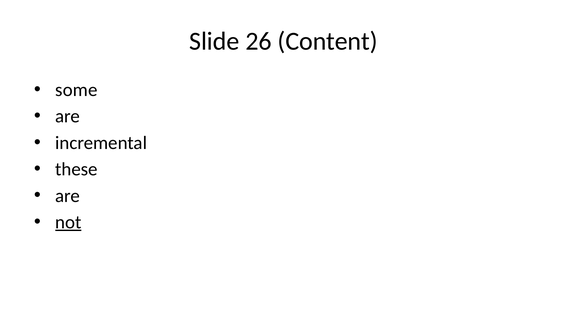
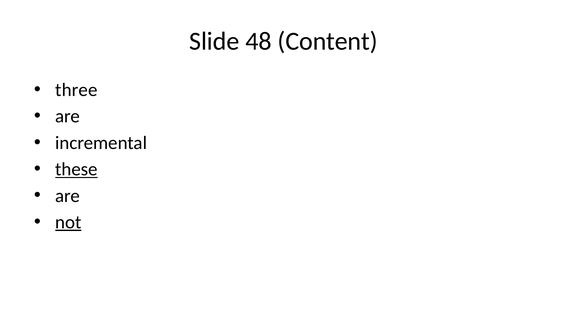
26: 26 -> 48
some: some -> three
these underline: none -> present
